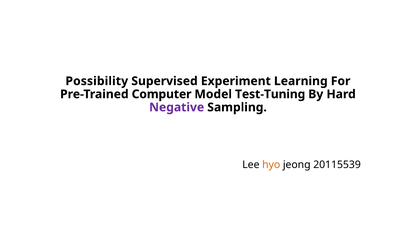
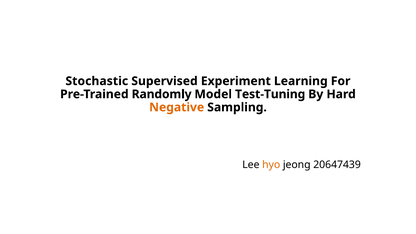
Possibility: Possibility -> Stochastic
Computer: Computer -> Randomly
Negative colour: purple -> orange
20115539: 20115539 -> 20647439
